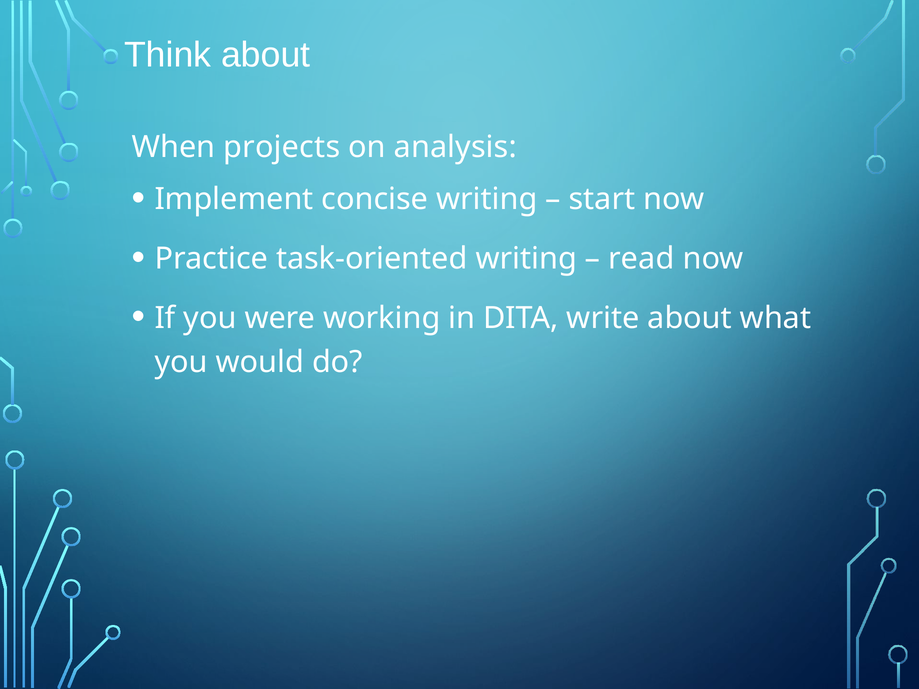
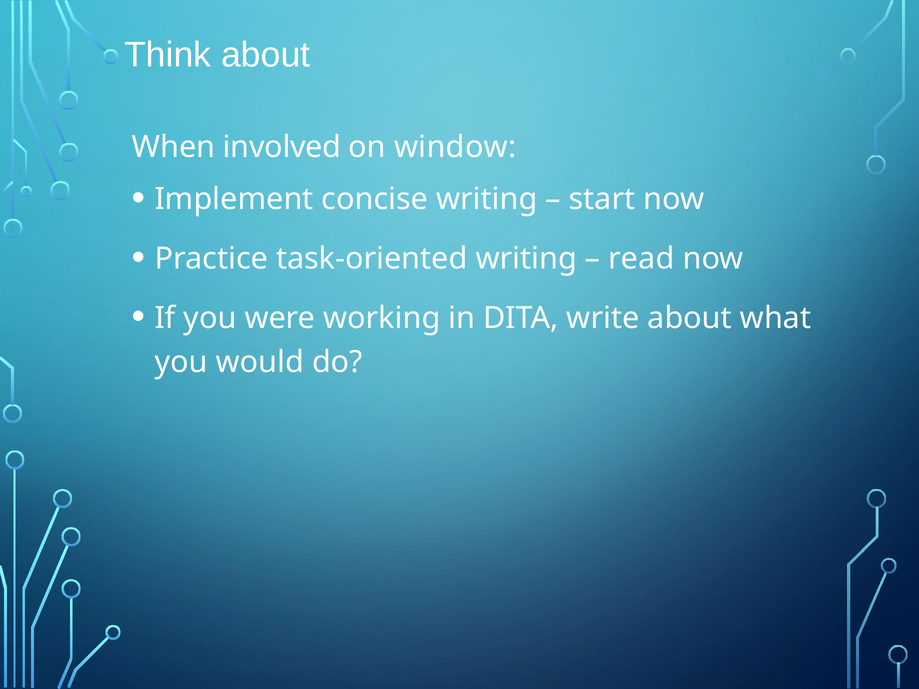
projects: projects -> involved
analysis: analysis -> window
